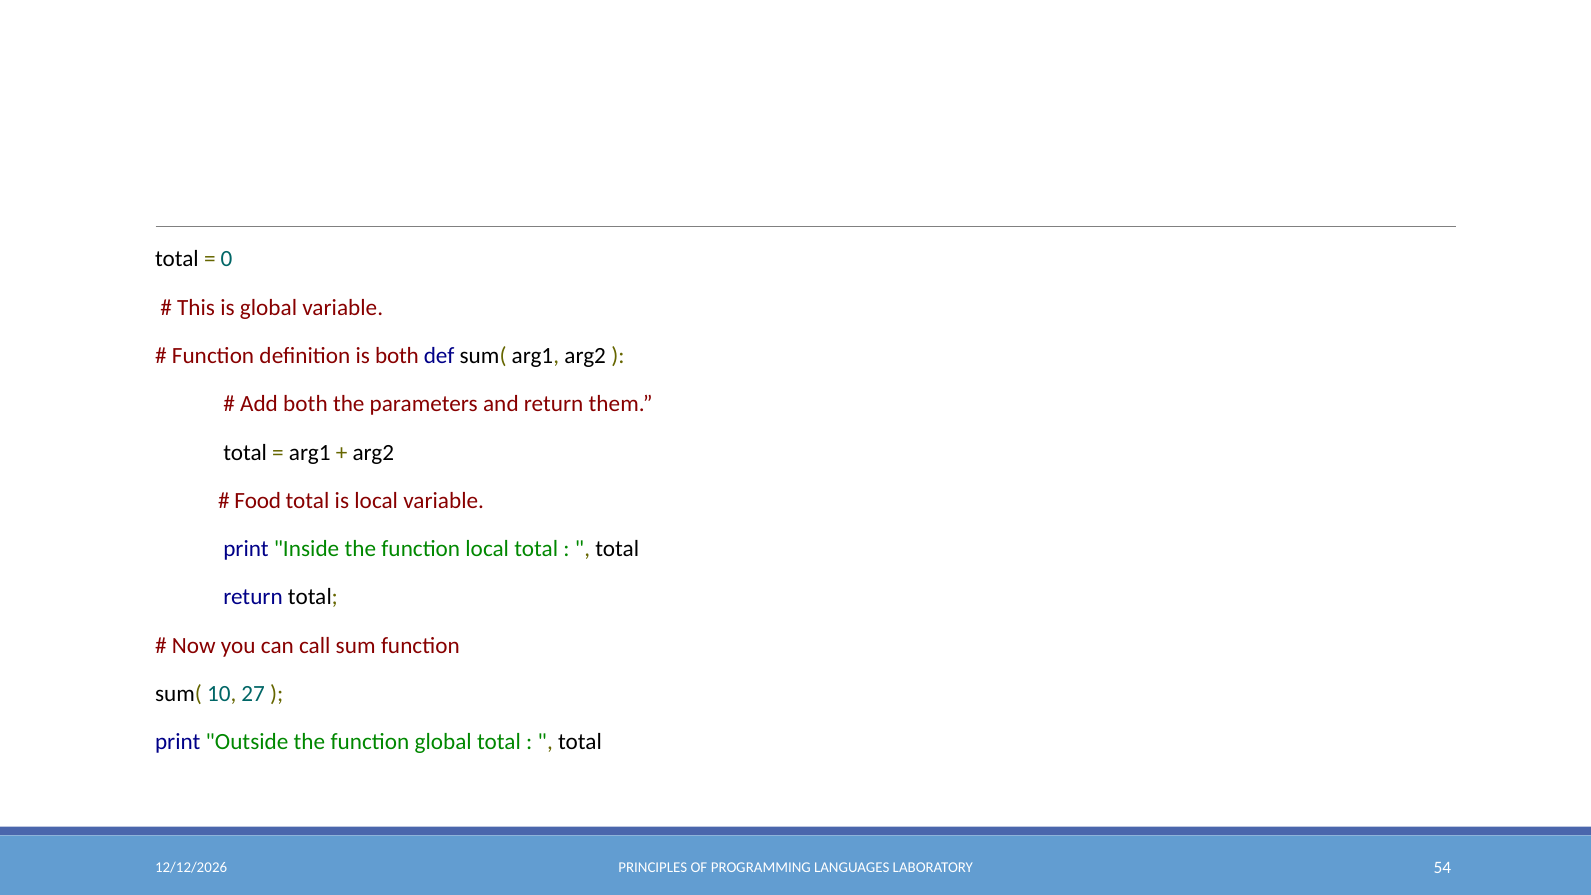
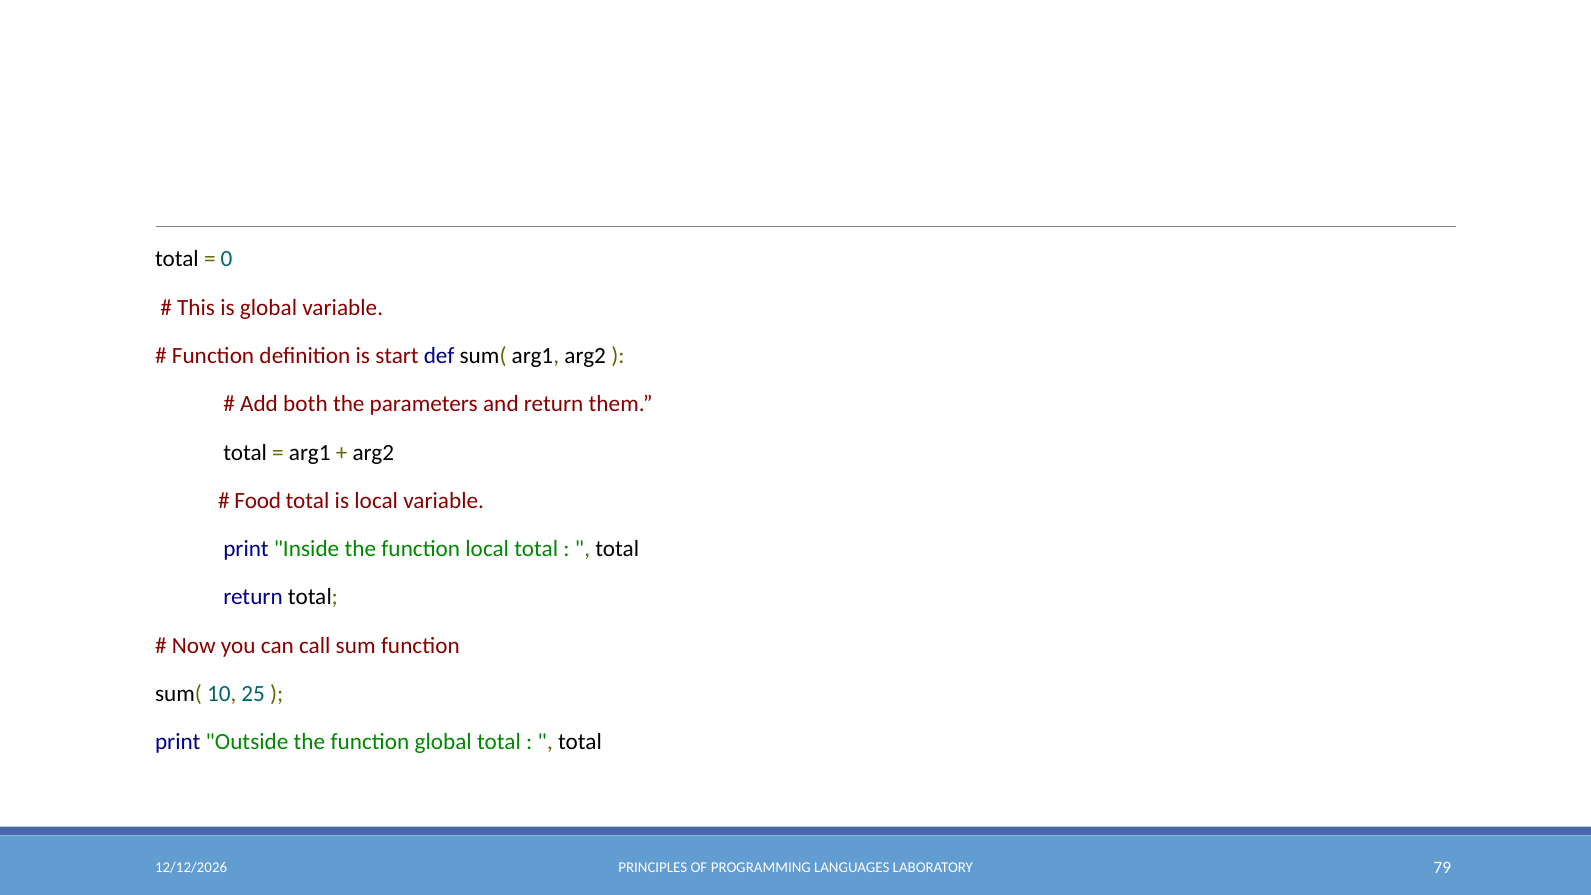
is both: both -> start
27: 27 -> 25
54: 54 -> 79
